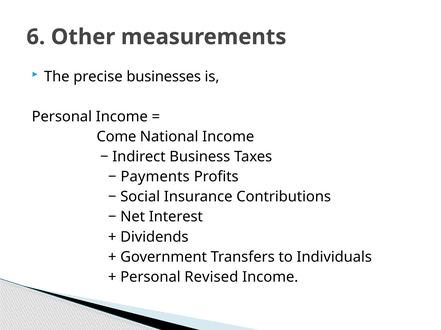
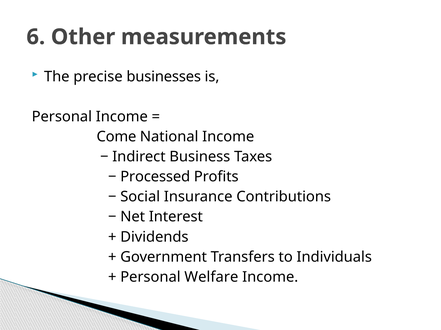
Payments: Payments -> Processed
Revised: Revised -> Welfare
